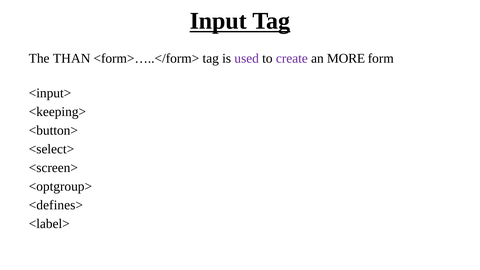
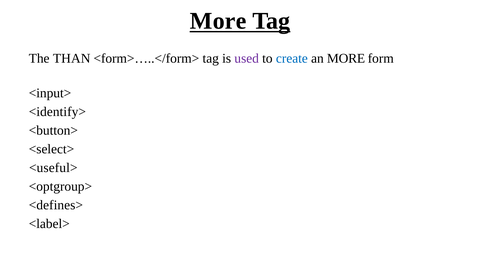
Input at (218, 21): Input -> More
create colour: purple -> blue
<keeping>: <keeping> -> <identify>
<screen>: <screen> -> <useful>
